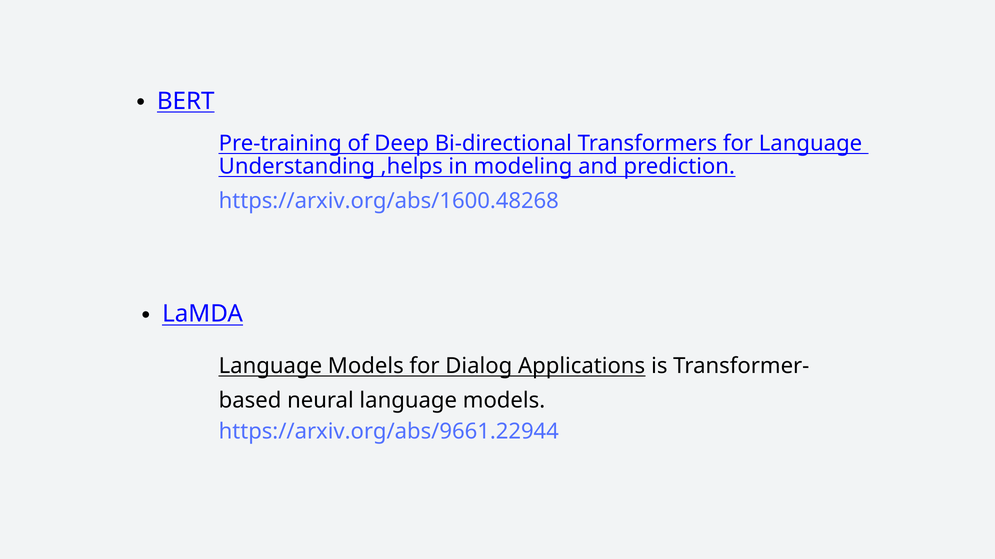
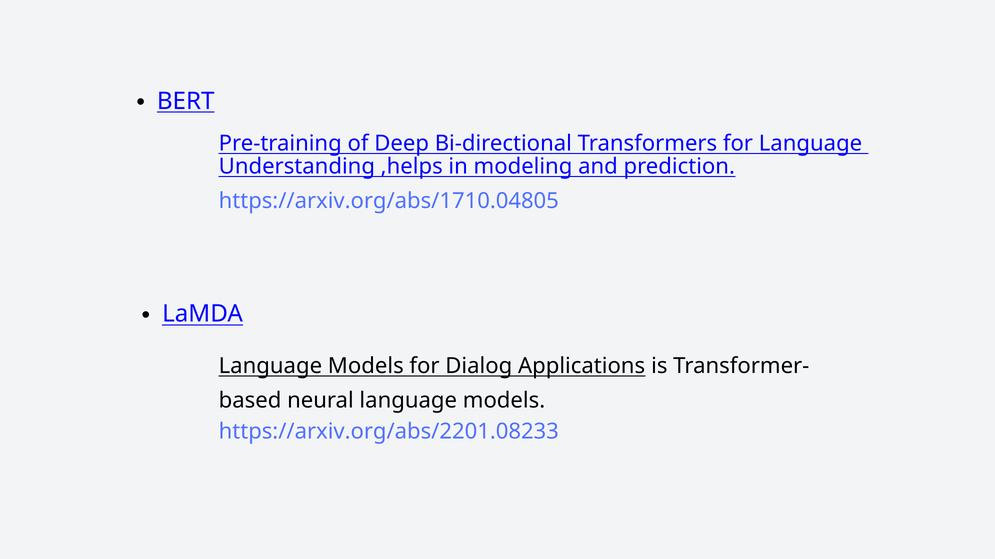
https://arxiv.org/abs/1600.48268: https://arxiv.org/abs/1600.48268 -> https://arxiv.org/abs/1710.04805
https://arxiv.org/abs/9661.22944: https://arxiv.org/abs/9661.22944 -> https://arxiv.org/abs/2201.08233
